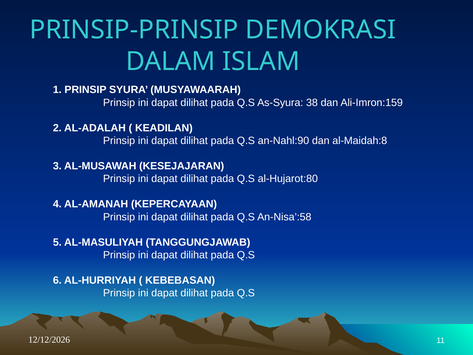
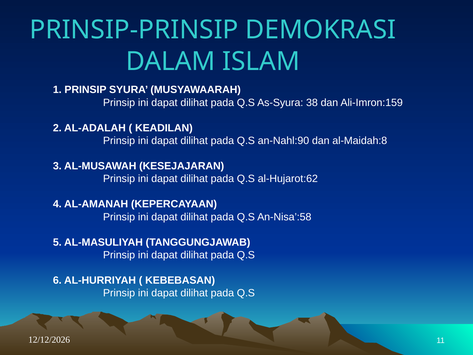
al-Hujarot:80: al-Hujarot:80 -> al-Hujarot:62
